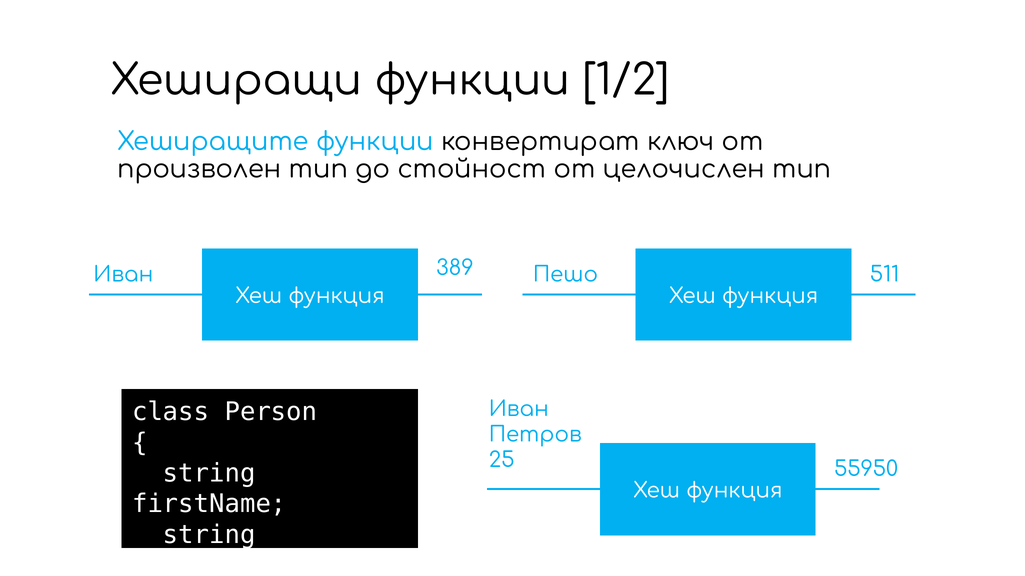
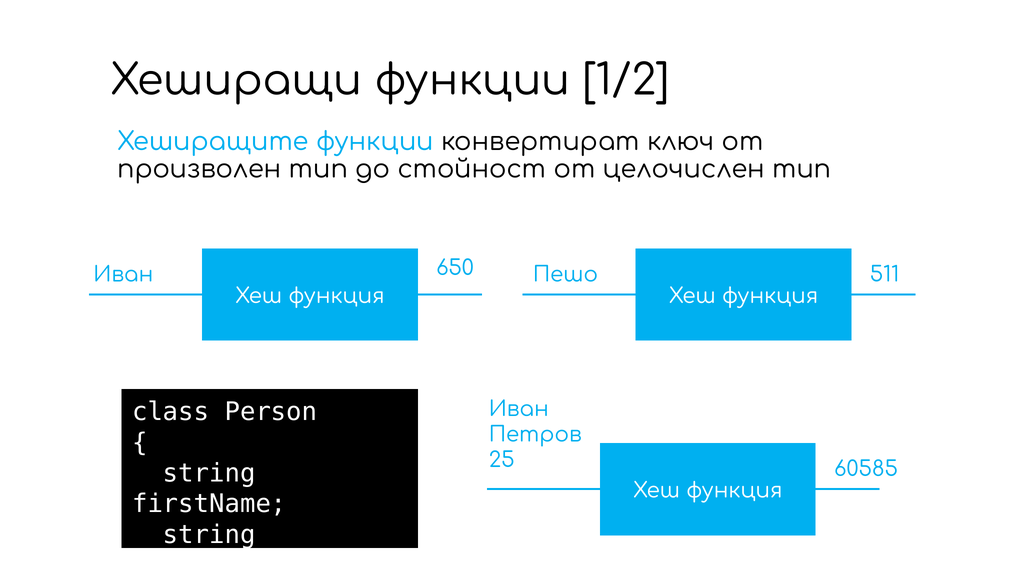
389: 389 -> 650
55950: 55950 -> 60585
